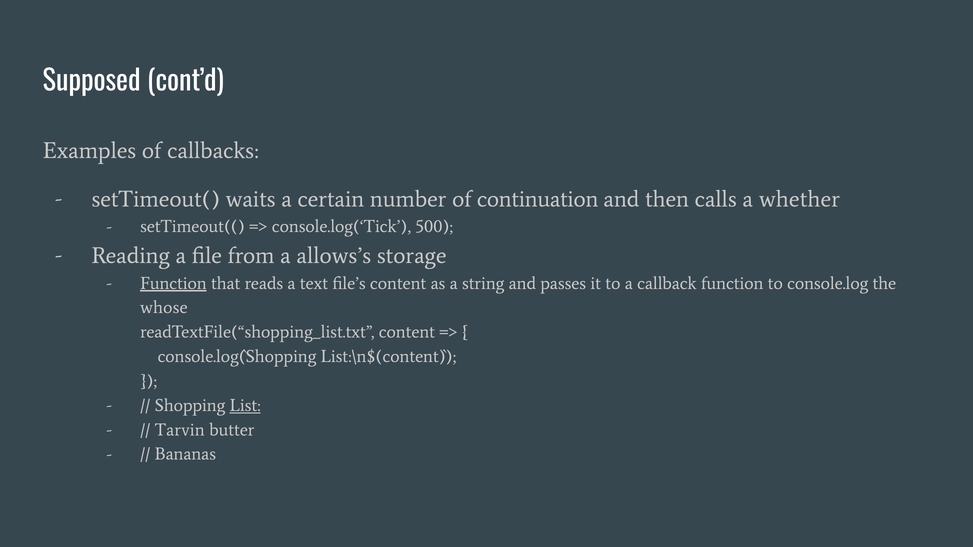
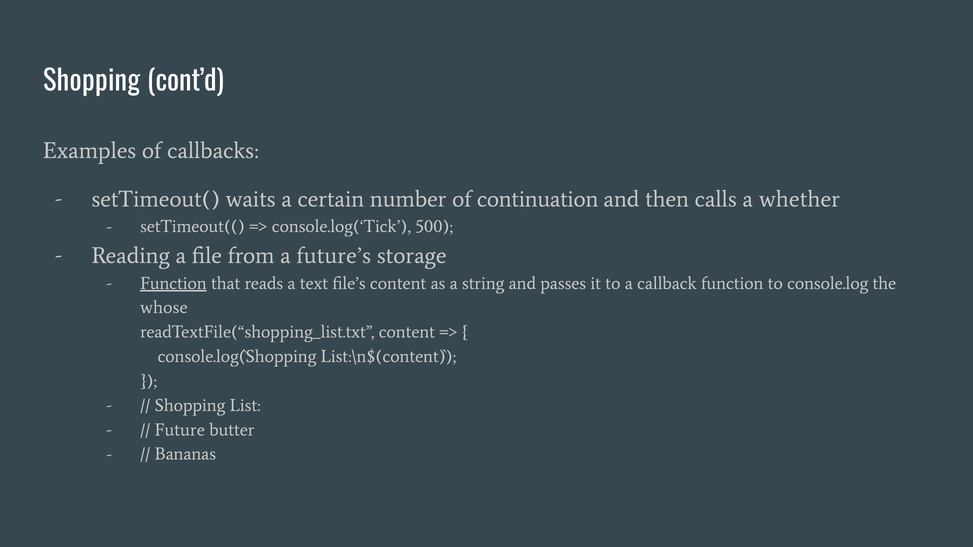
Supposed at (92, 82): Supposed -> Shopping
allows’s: allows’s -> future’s
List underline: present -> none
Tarvin: Tarvin -> Future
